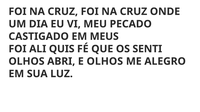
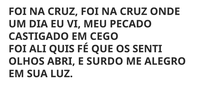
MEUS: MEUS -> CEGO
E OLHOS: OLHOS -> SURDO
